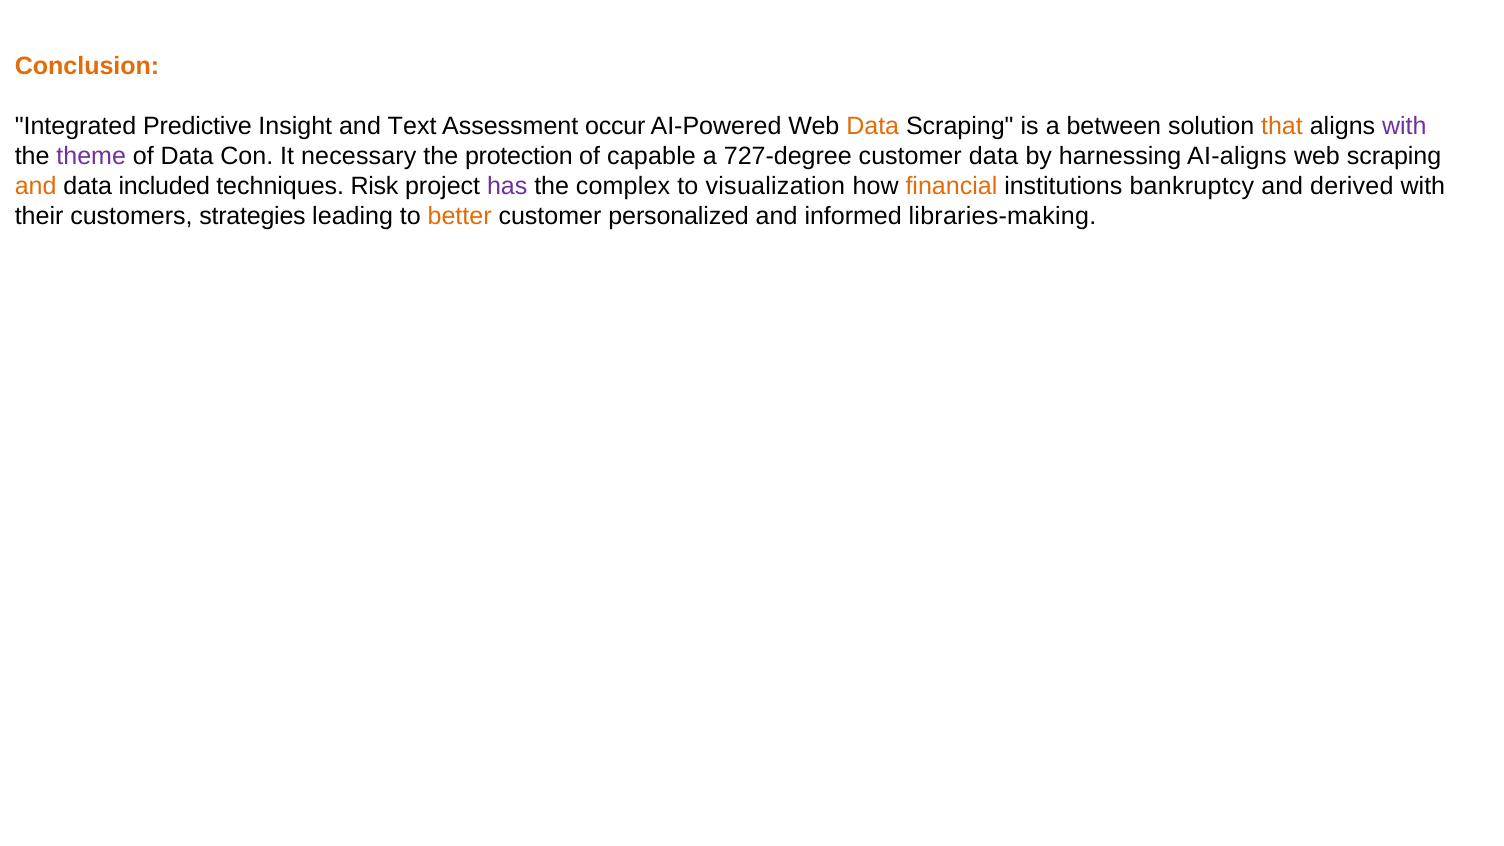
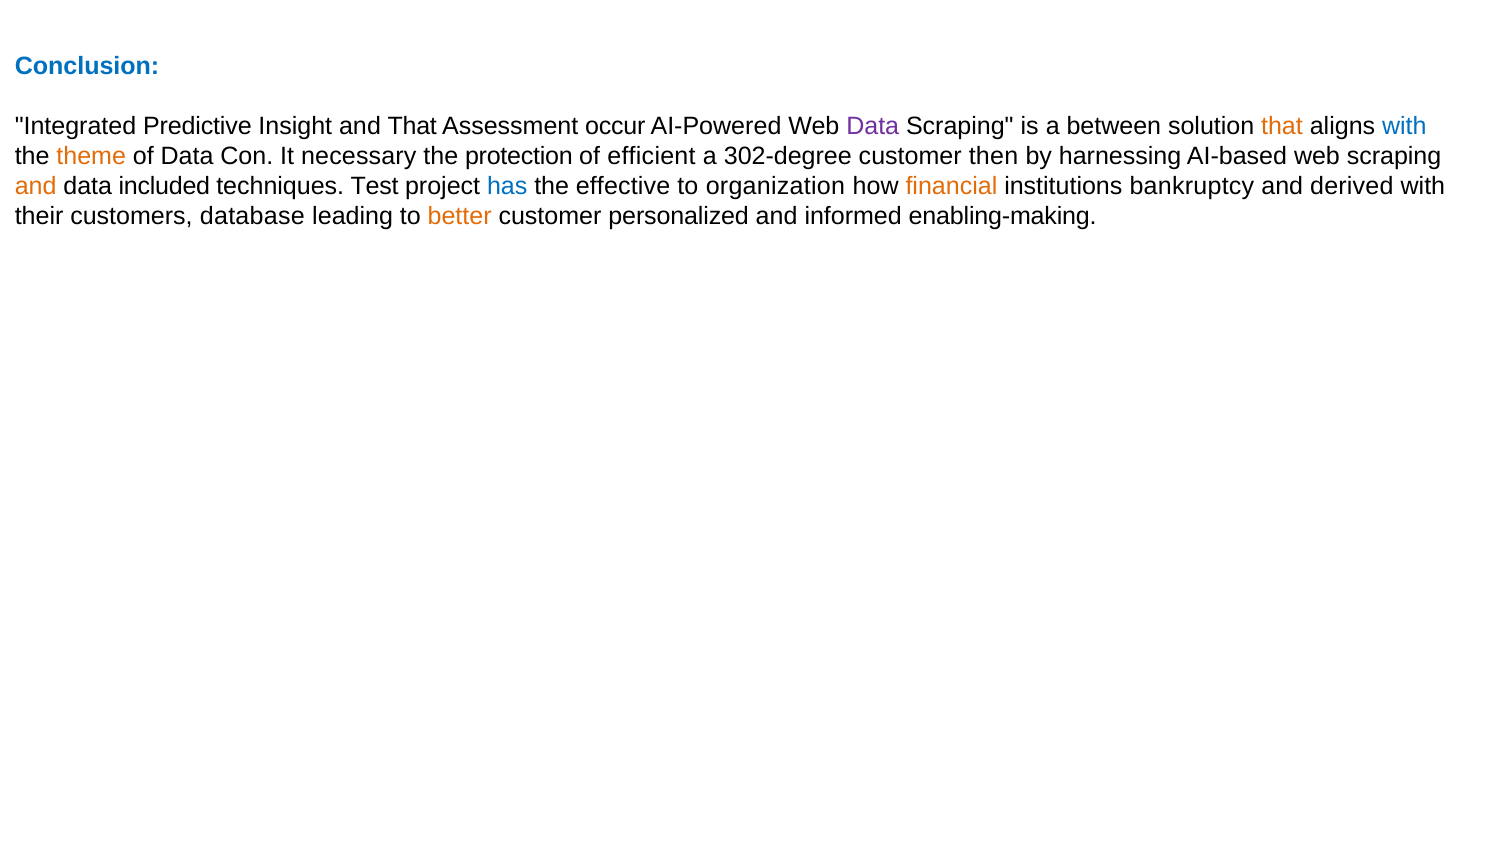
Conclusion colour: orange -> blue
and Text: Text -> That
Data at (873, 126) colour: orange -> purple
with at (1404, 126) colour: purple -> blue
theme colour: purple -> orange
capable: capable -> efficient
727-degree: 727-degree -> 302-degree
customer data: data -> then
AI-aligns: AI-aligns -> AI-based
Risk: Risk -> Test
has colour: purple -> blue
complex: complex -> effective
visualization: visualization -> organization
strategies: strategies -> database
libraries-making: libraries-making -> enabling-making
